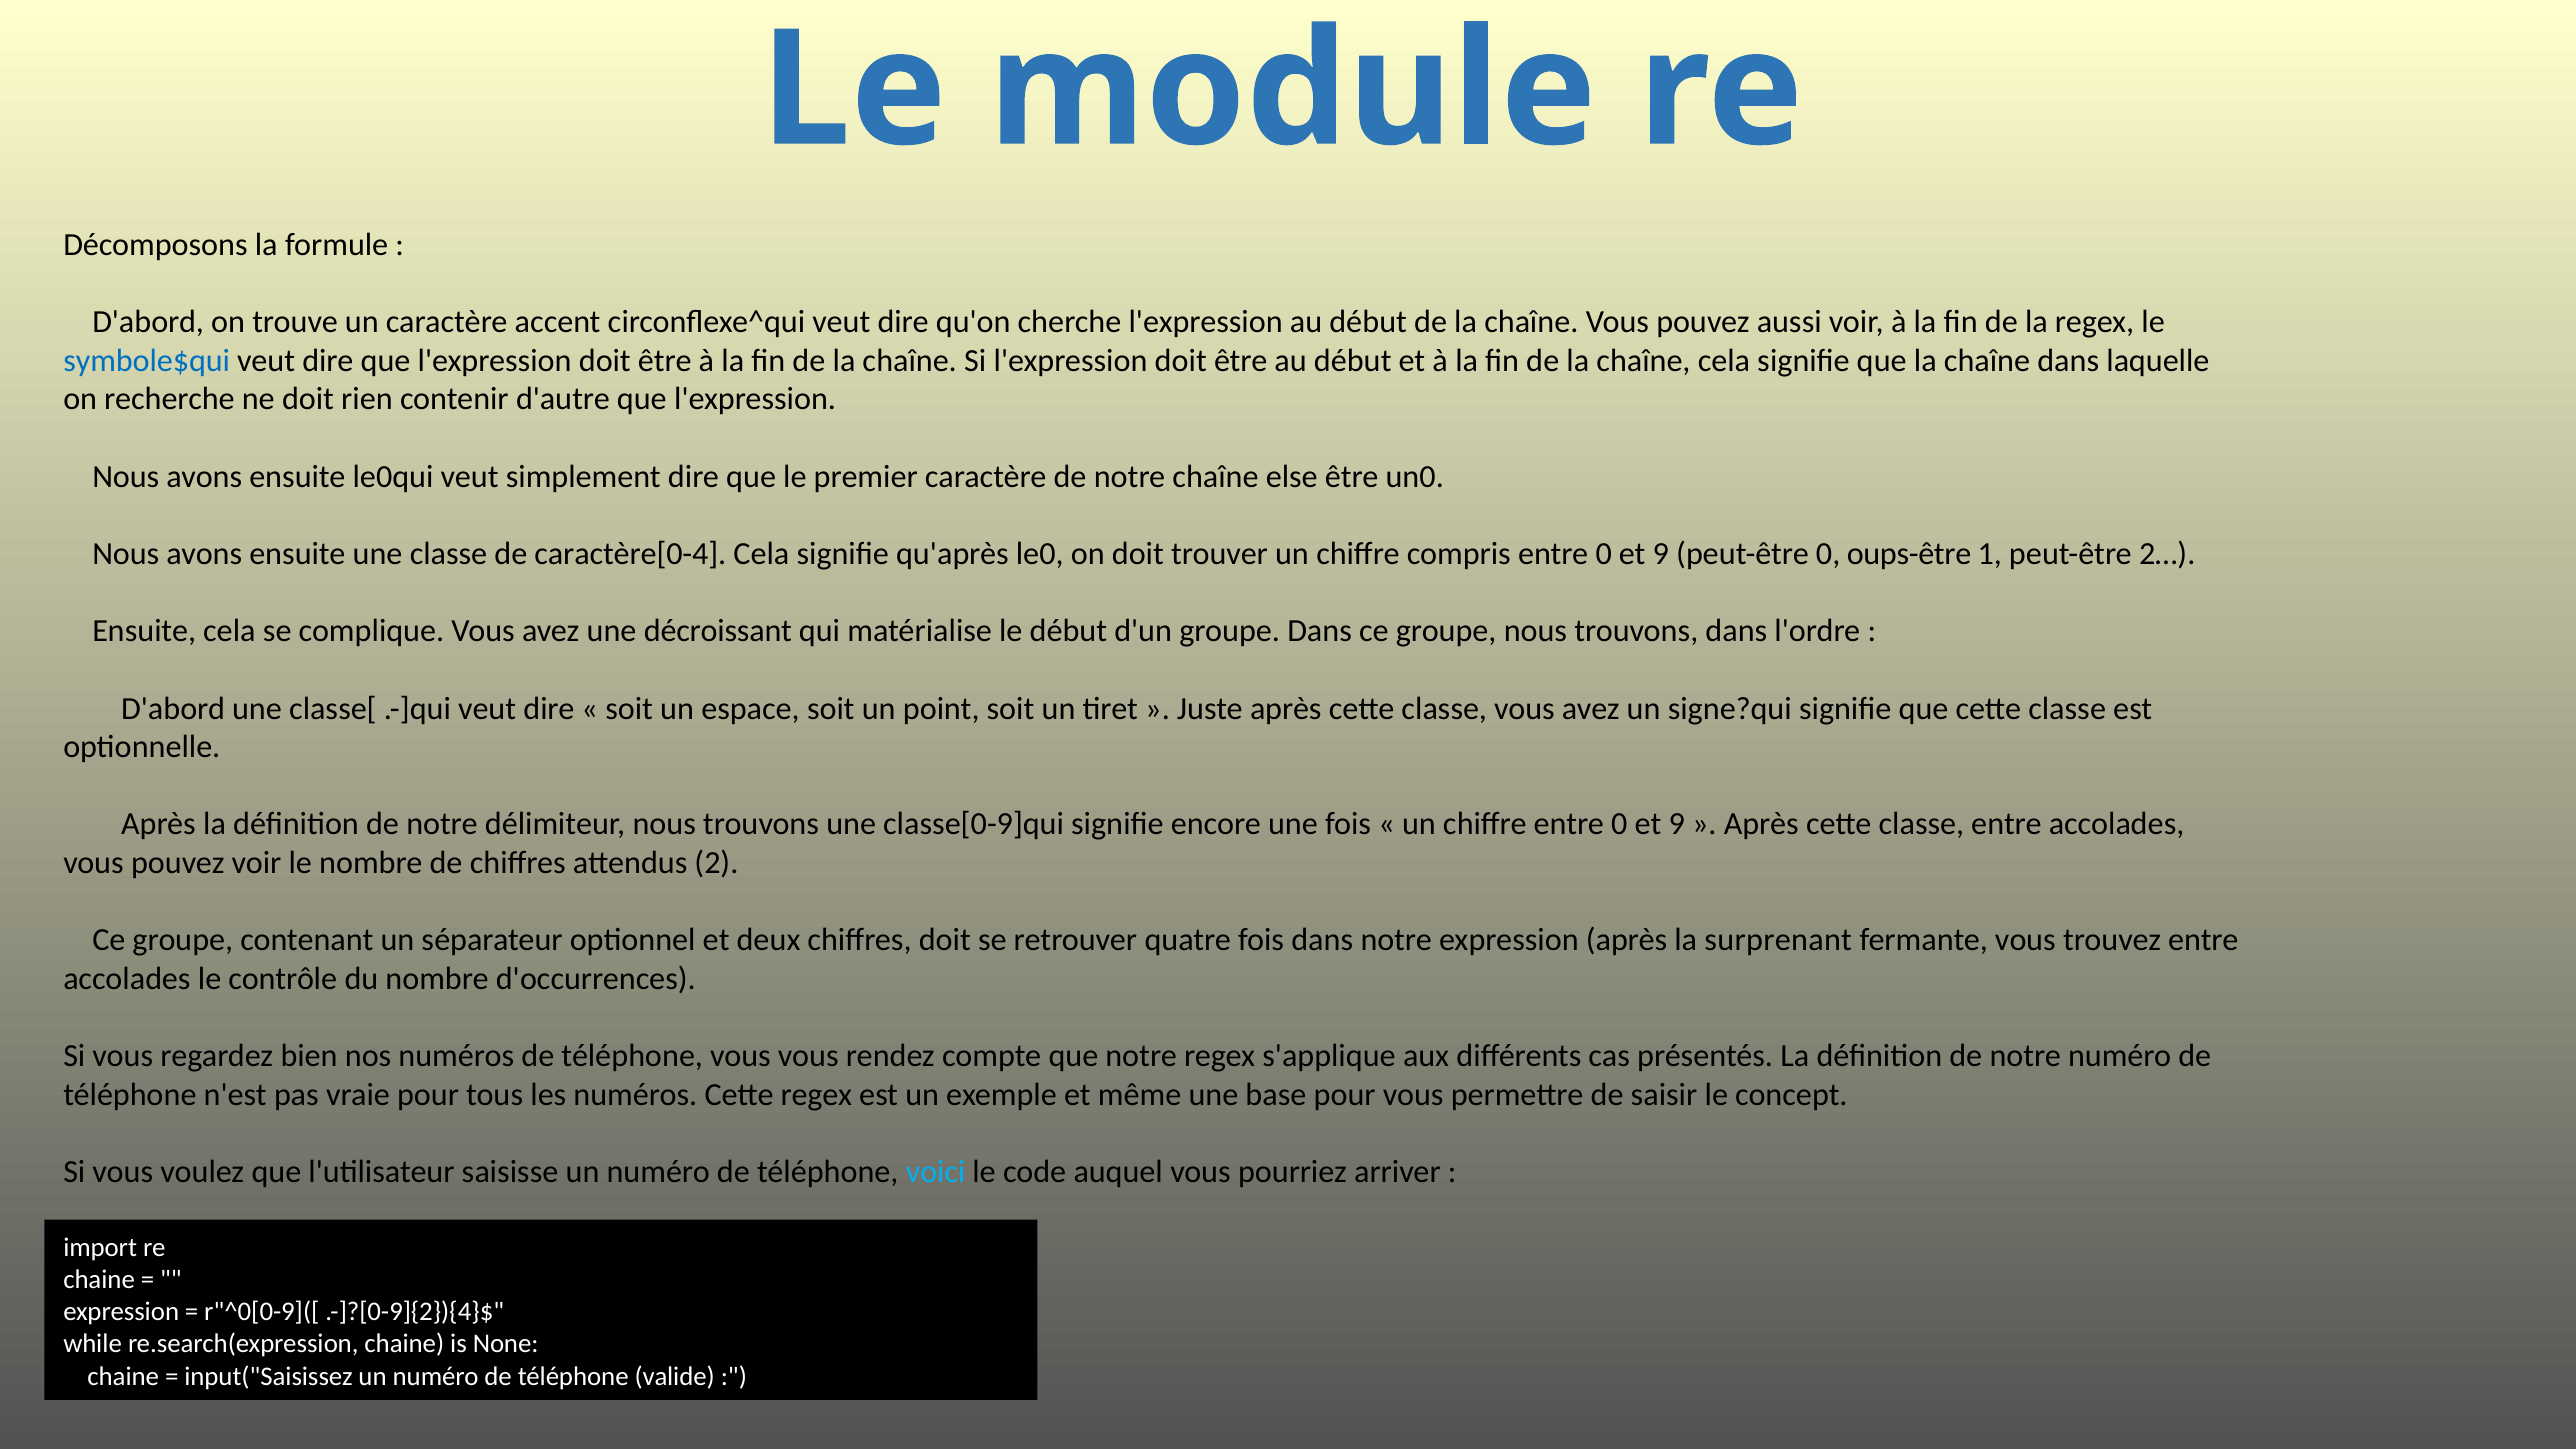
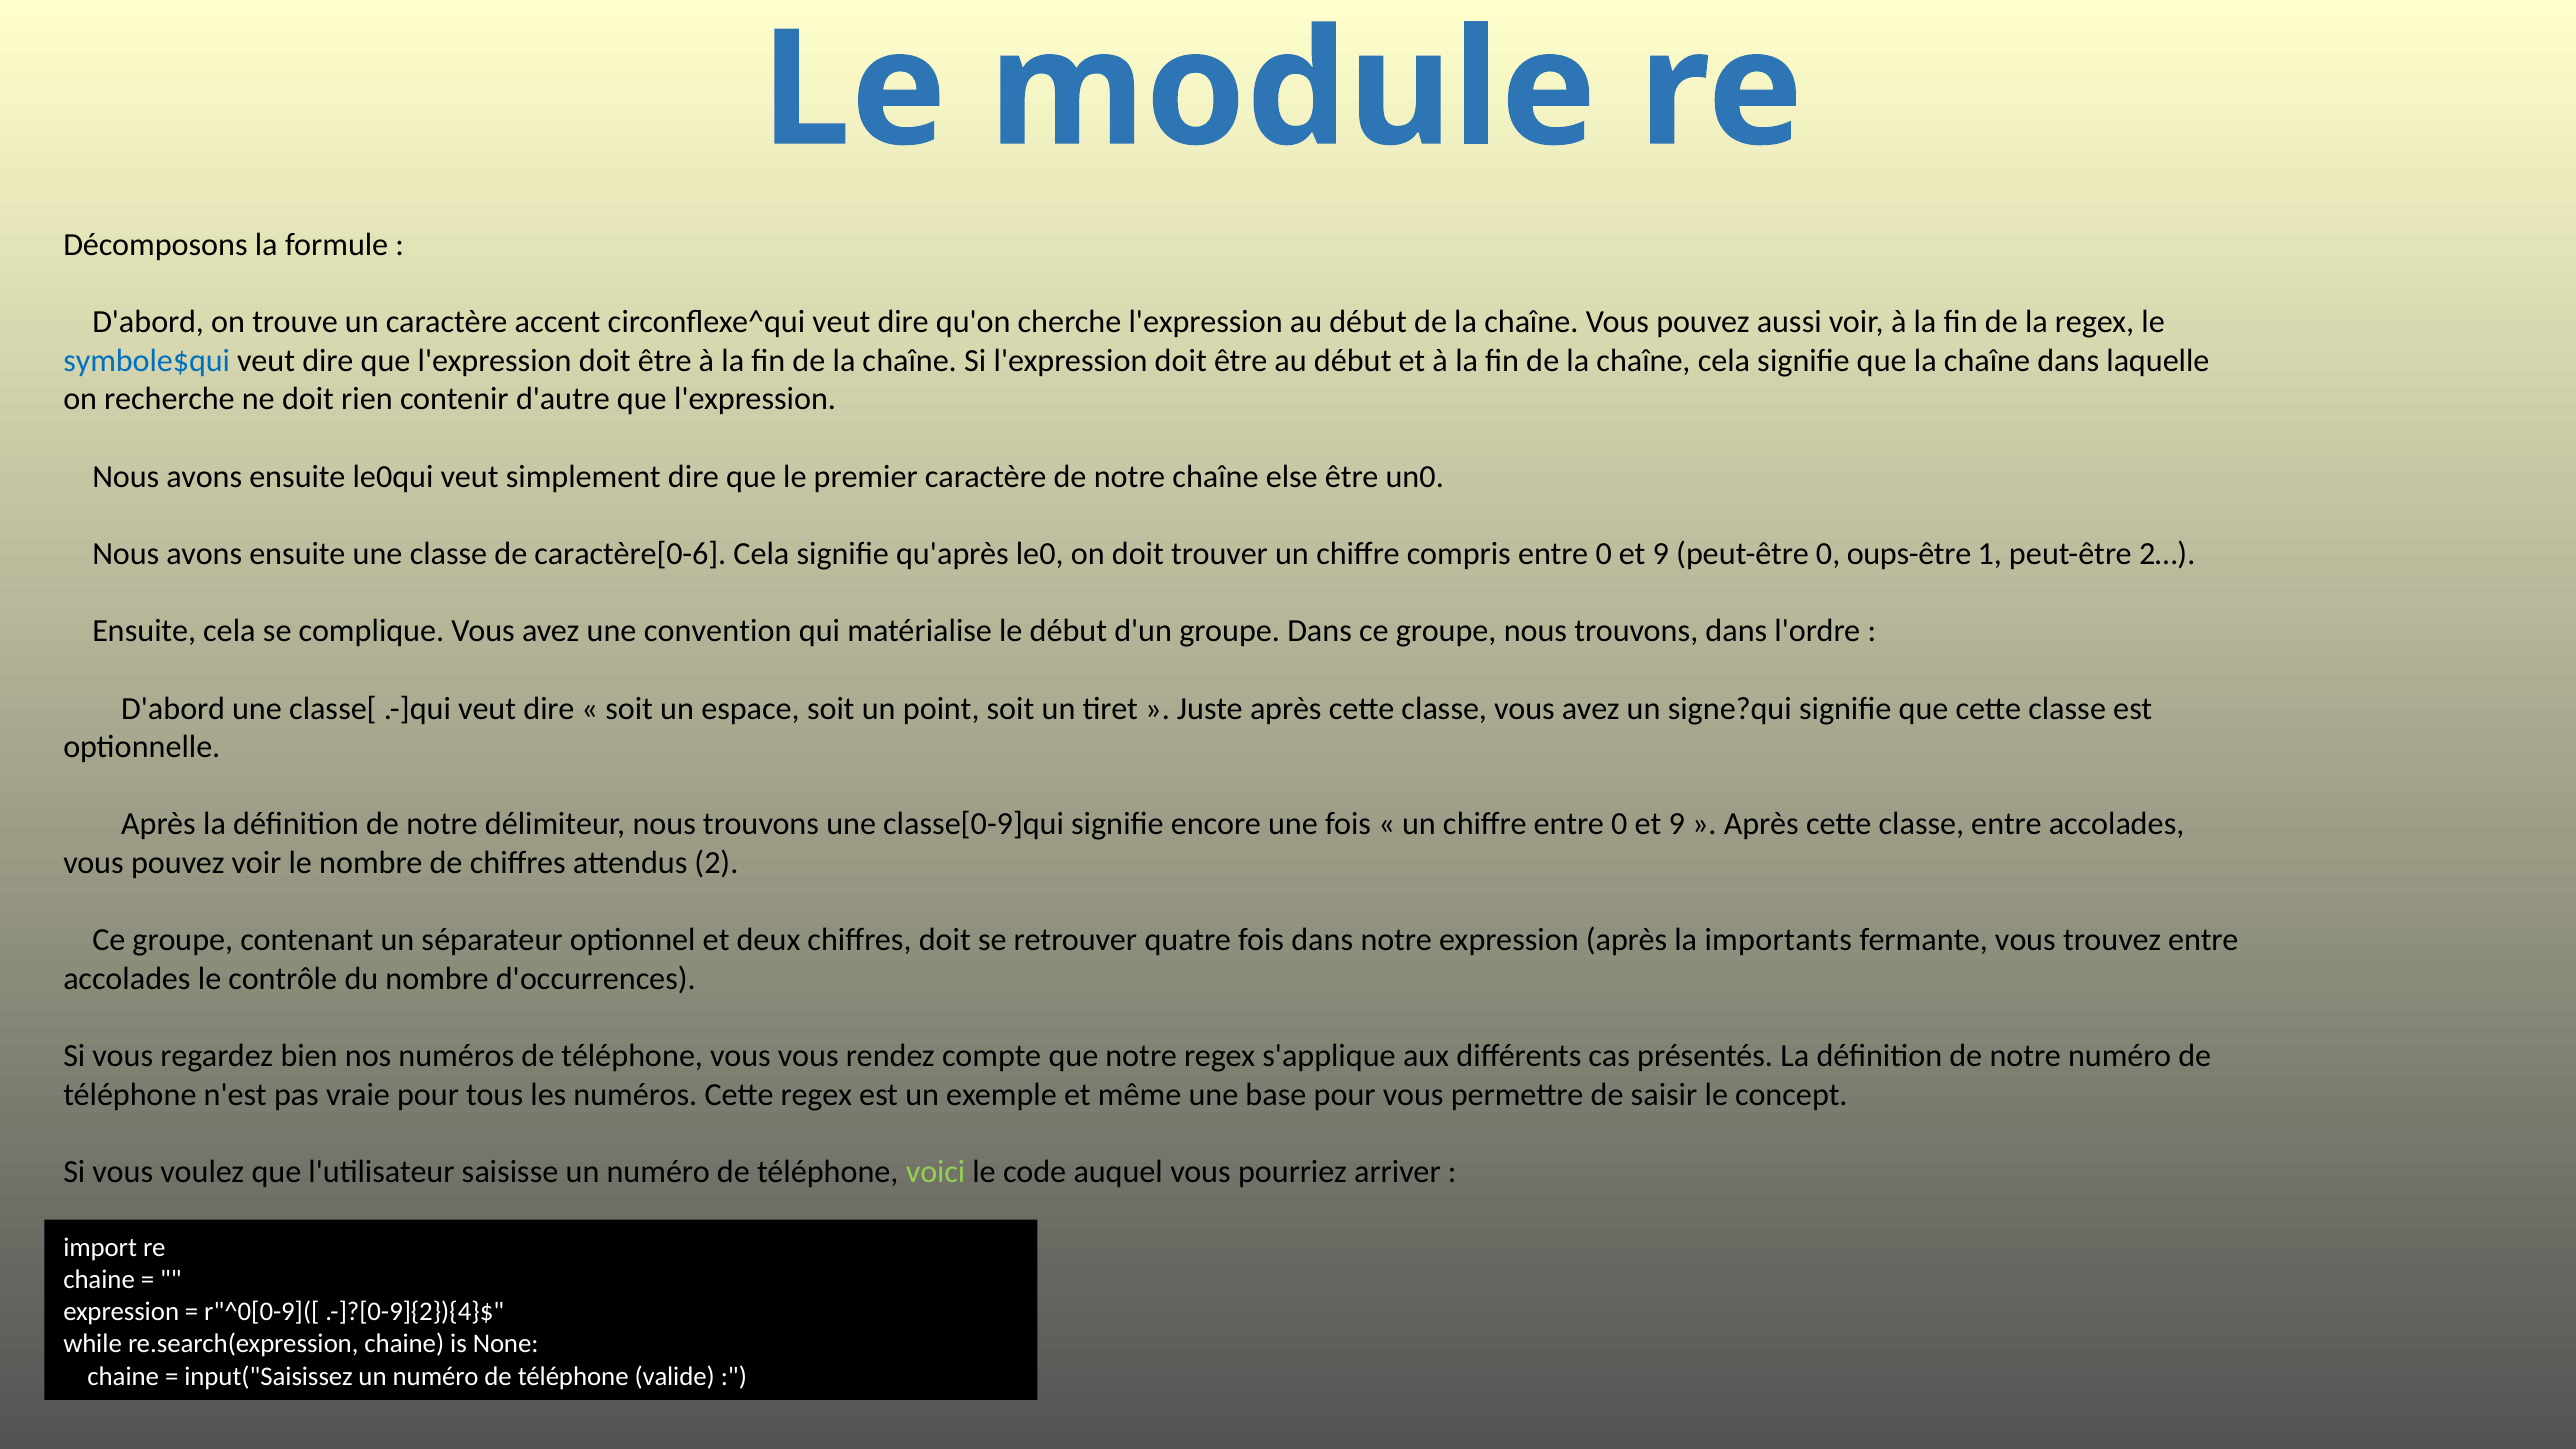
caractère[0-4: caractère[0-4 -> caractère[0-6
décroissant: décroissant -> convention
surprenant: surprenant -> importants
voici colour: light blue -> light green
